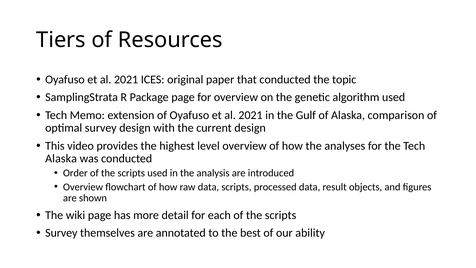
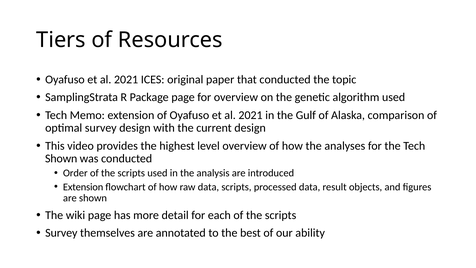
Alaska at (61, 159): Alaska -> Shown
Overview at (83, 187): Overview -> Extension
